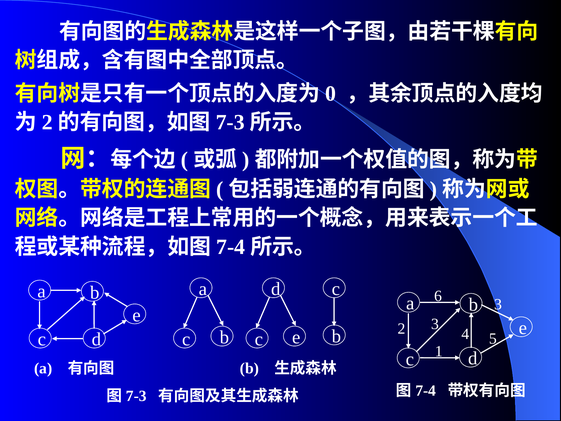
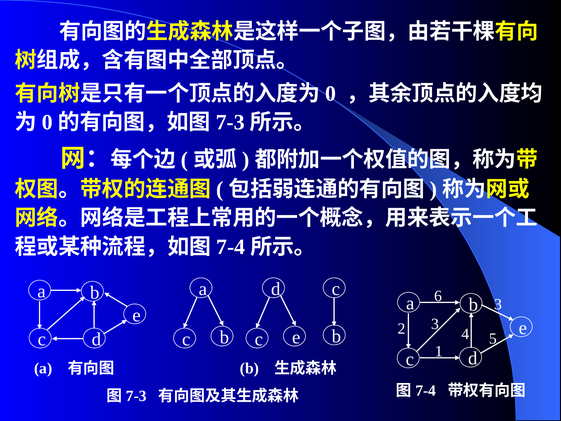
2 at (47, 122): 2 -> 0
